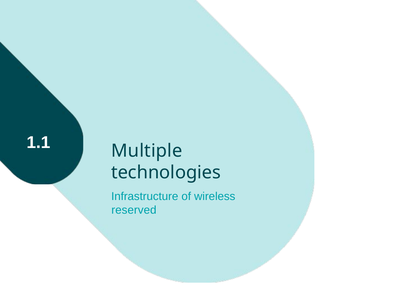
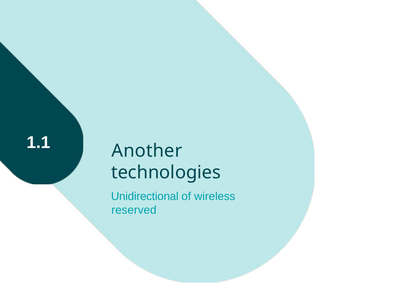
Multiple: Multiple -> Another
Infrastructure: Infrastructure -> Unidirectional
